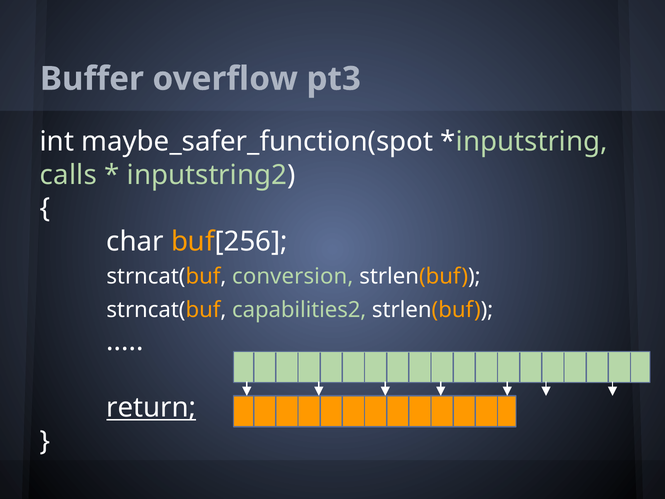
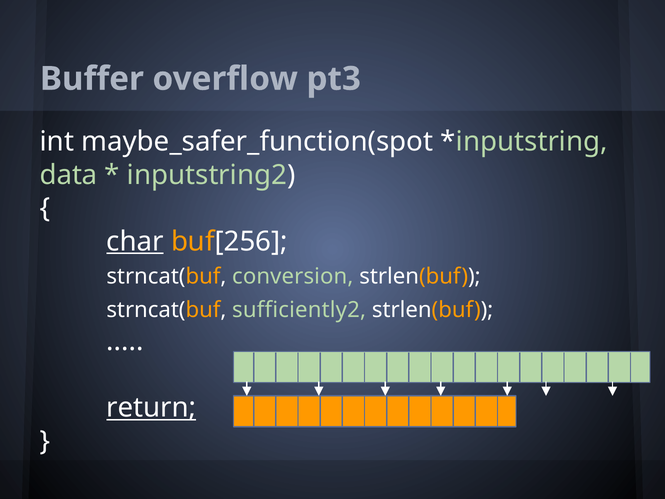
calls: calls -> data
char underline: none -> present
capabilities2: capabilities2 -> sufficiently2
